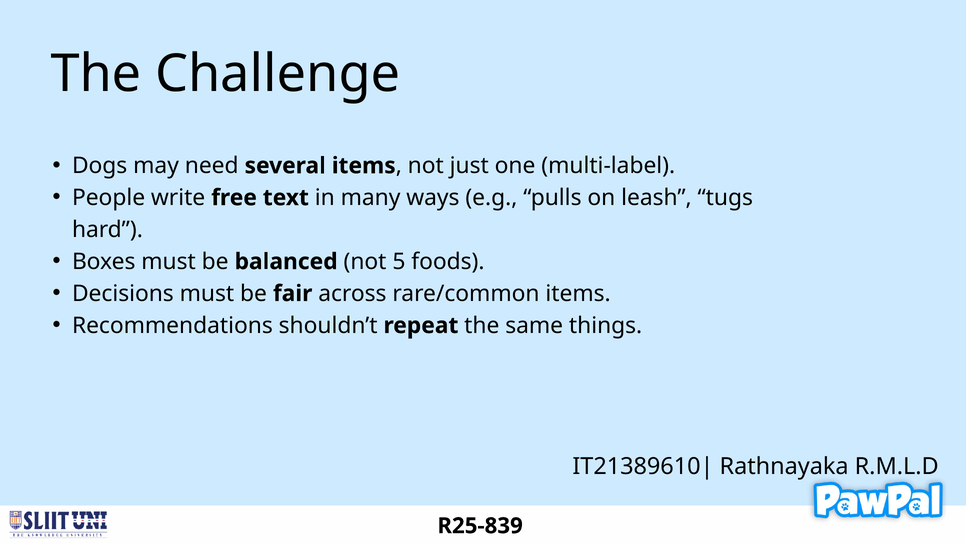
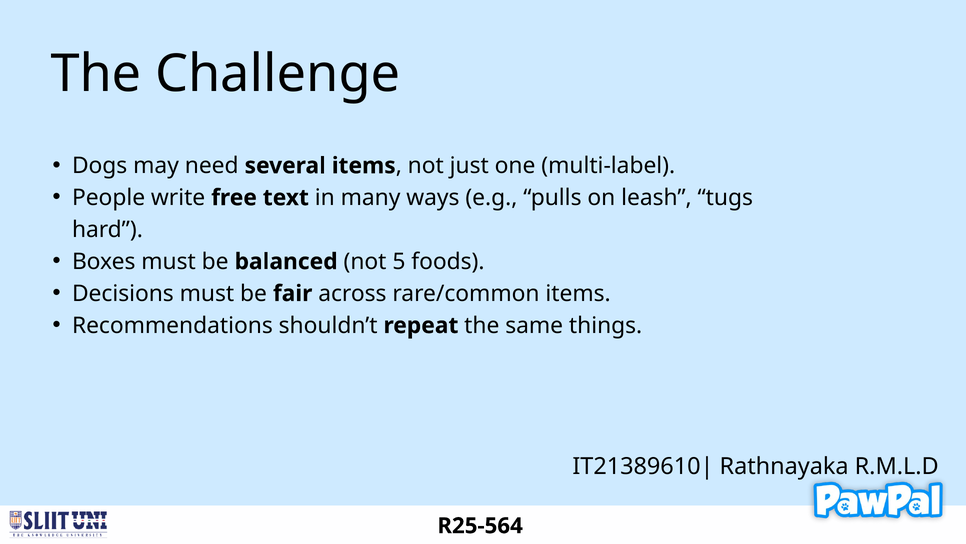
R25-839: R25-839 -> R25-564
